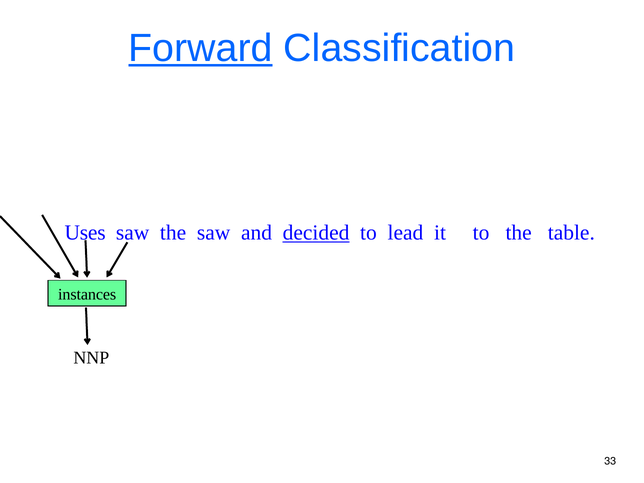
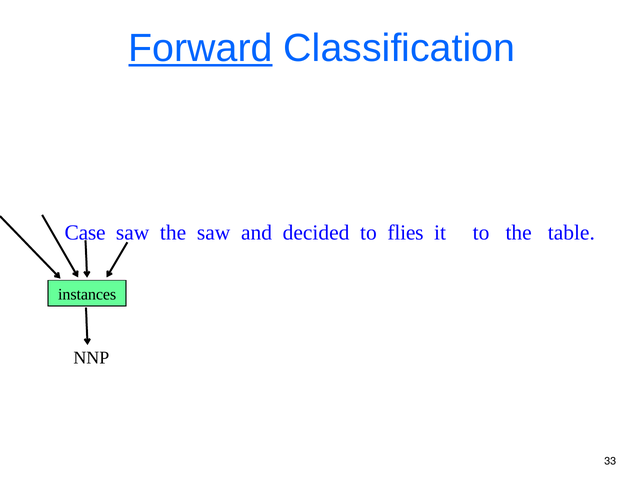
Uses: Uses -> Case
decided underline: present -> none
lead: lead -> flies
